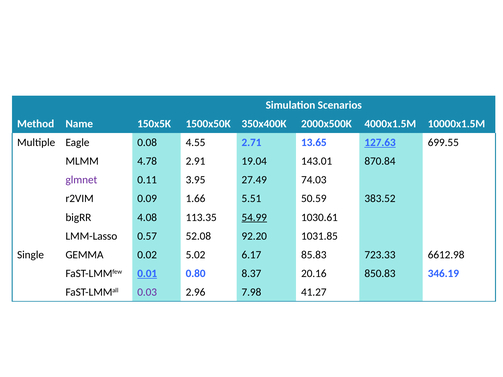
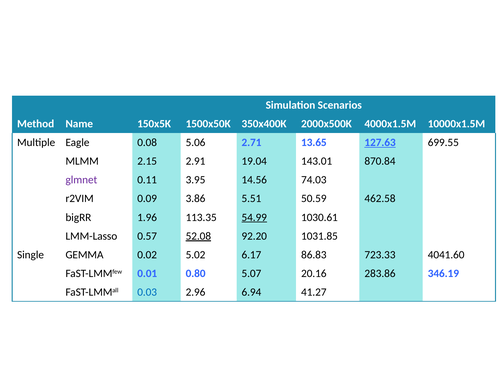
4.55: 4.55 -> 5.06
4.78: 4.78 -> 2.15
27.49: 27.49 -> 14.56
1.66: 1.66 -> 3.86
383.52: 383.52 -> 462.58
4.08: 4.08 -> 1.96
52.08 underline: none -> present
85.83: 85.83 -> 86.83
6612.98: 6612.98 -> 4041.60
0.01 underline: present -> none
8.37: 8.37 -> 5.07
850.83: 850.83 -> 283.86
0.03 colour: purple -> blue
7.98: 7.98 -> 6.94
